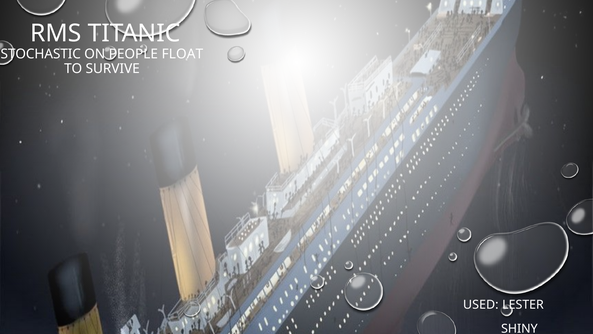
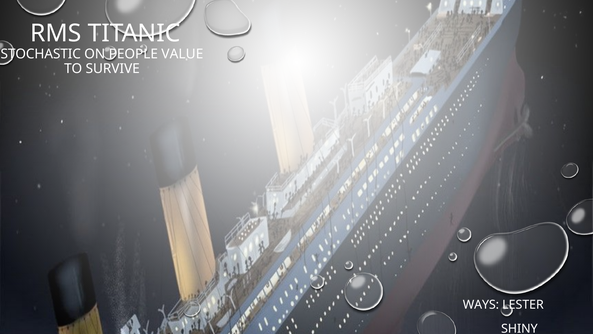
FLOAT: FLOAT -> VALUE
USED: USED -> WAYS
